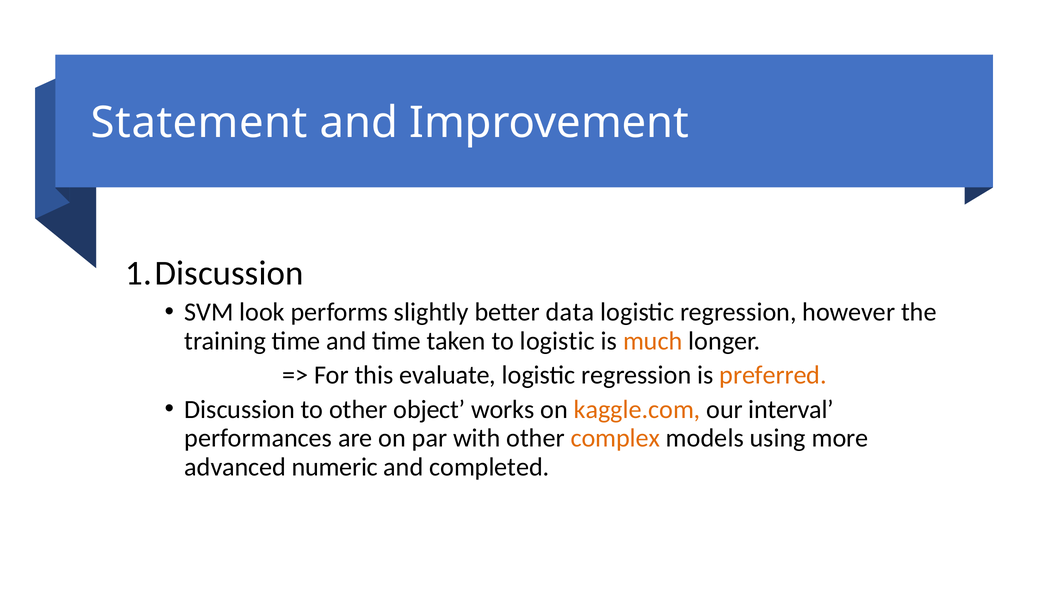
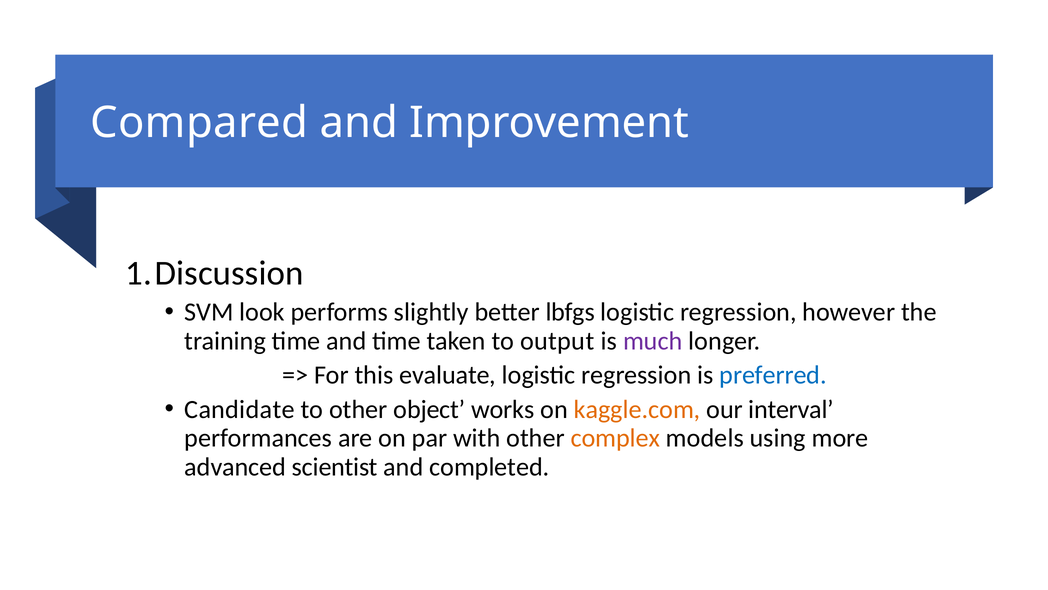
Statement: Statement -> Compared
data: data -> lbfgs
to logistic: logistic -> output
much colour: orange -> purple
preferred colour: orange -> blue
Discussion: Discussion -> Candidate
numeric: numeric -> scientist
